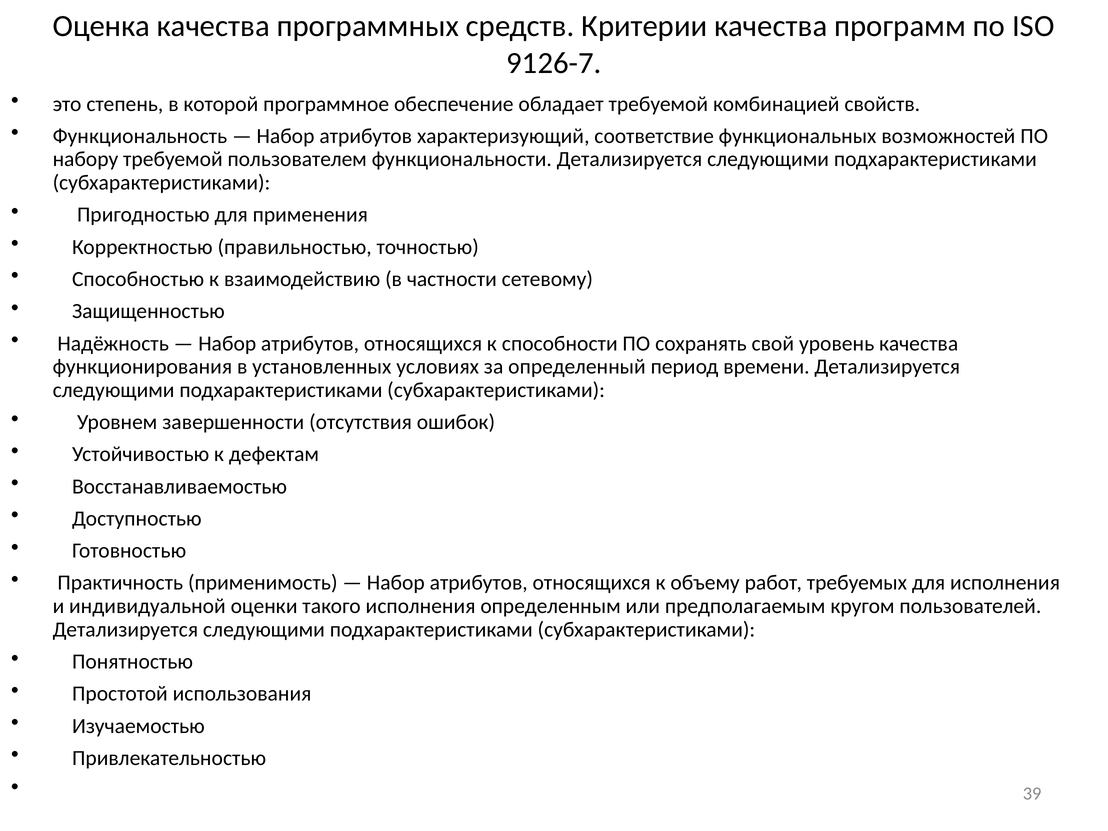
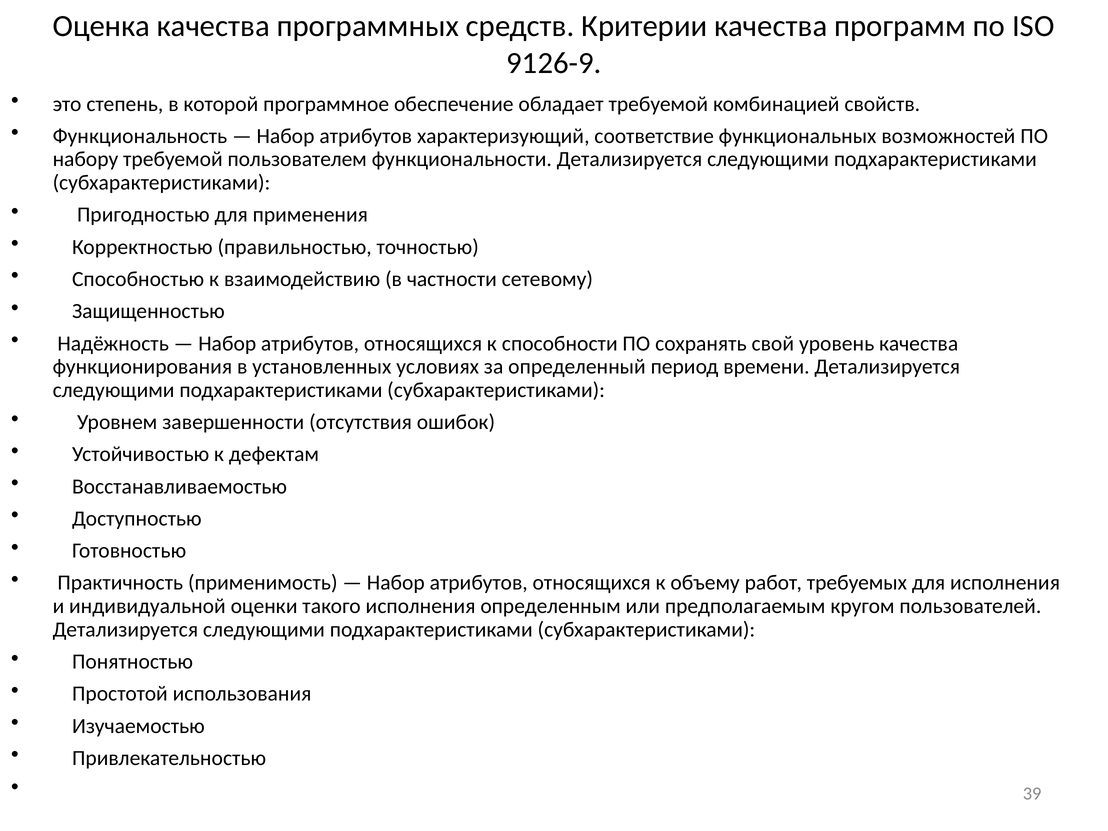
9126-7: 9126-7 -> 9126-9
